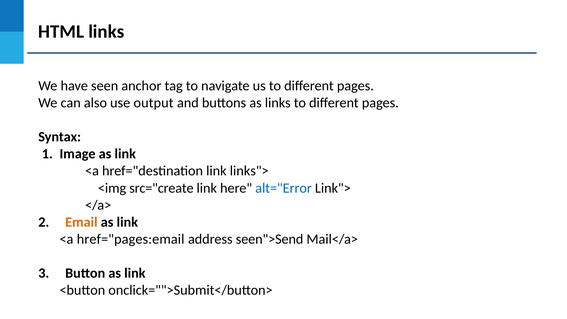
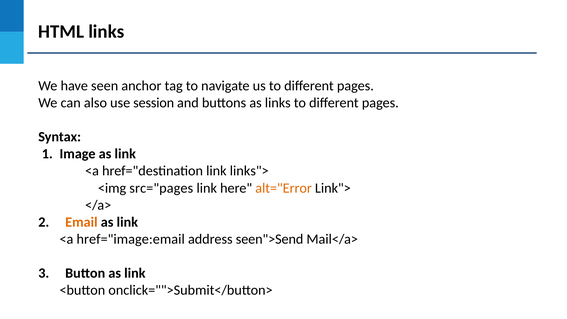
output: output -> session
src="create: src="create -> src="pages
alt="Error colour: blue -> orange
href="pages:email: href="pages:email -> href="image:email
